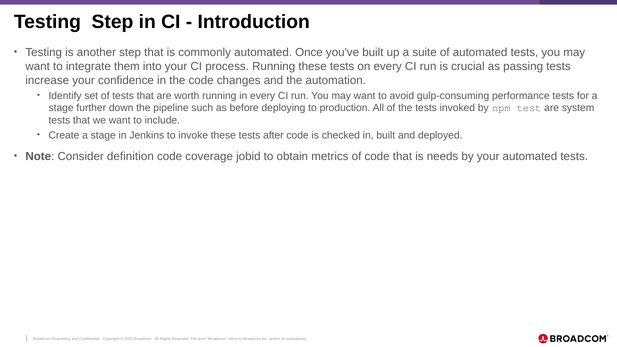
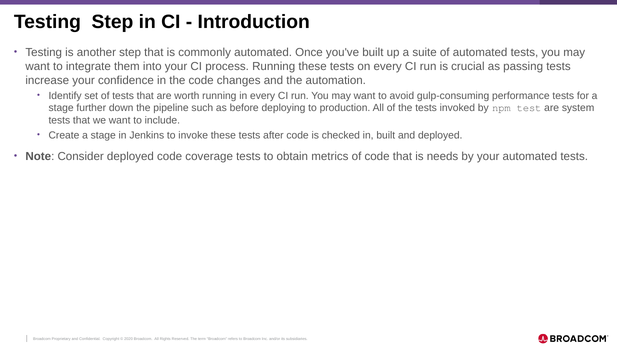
Consider definition: definition -> deployed
coverage jobid: jobid -> tests
